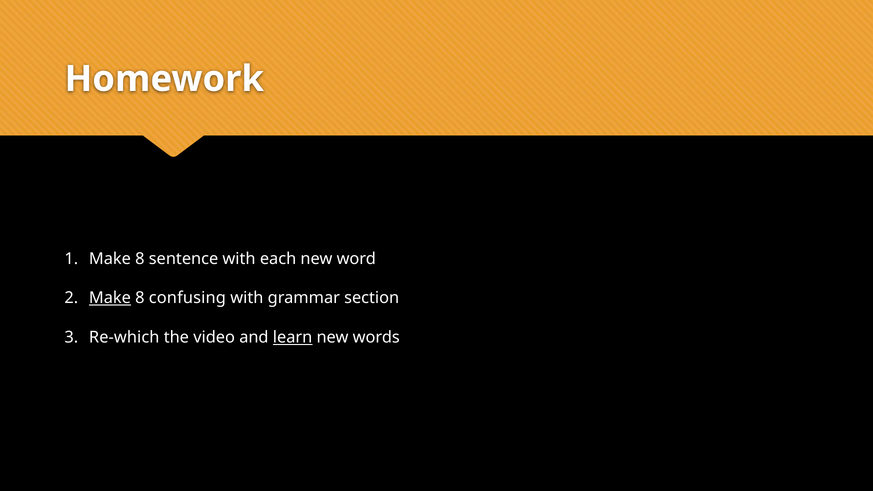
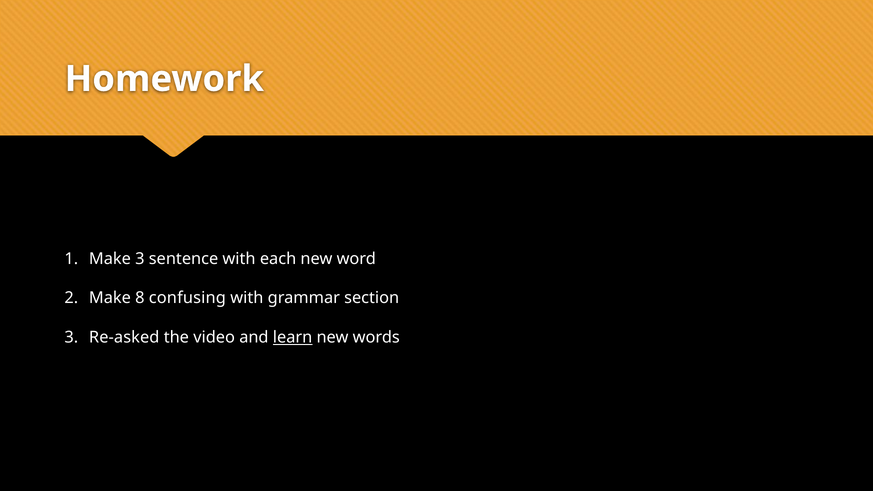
1 Make 8: 8 -> 3
Make at (110, 298) underline: present -> none
Re-which: Re-which -> Re-asked
